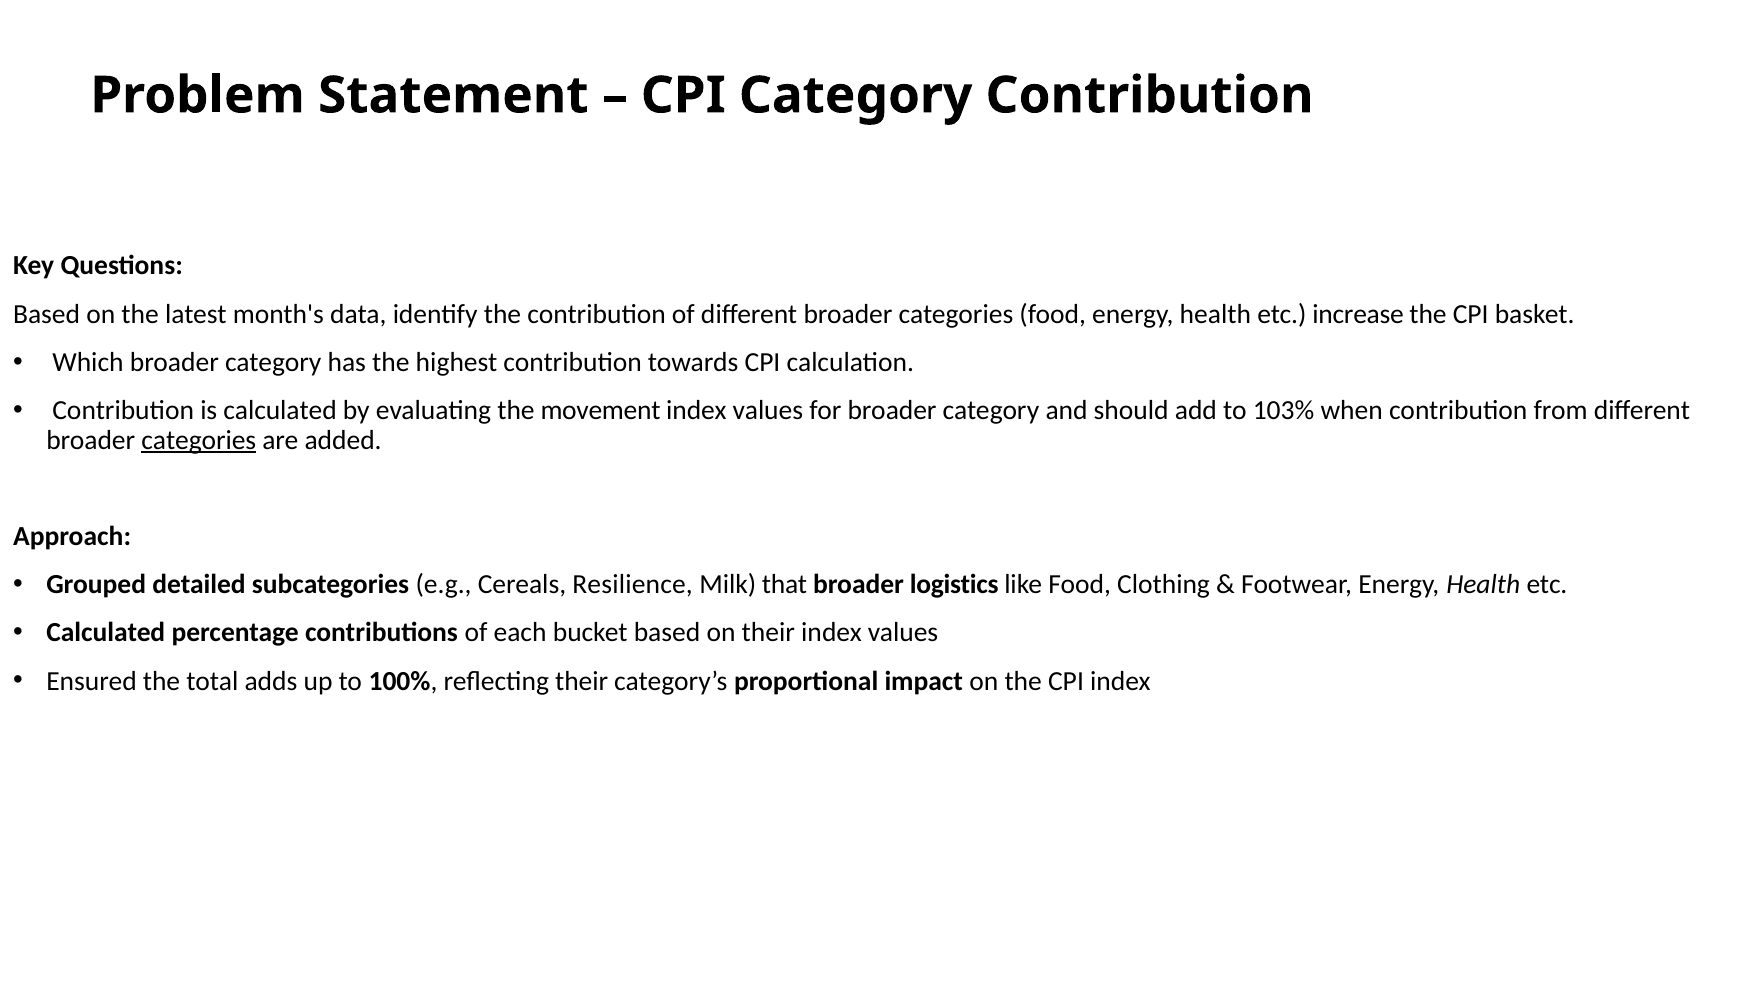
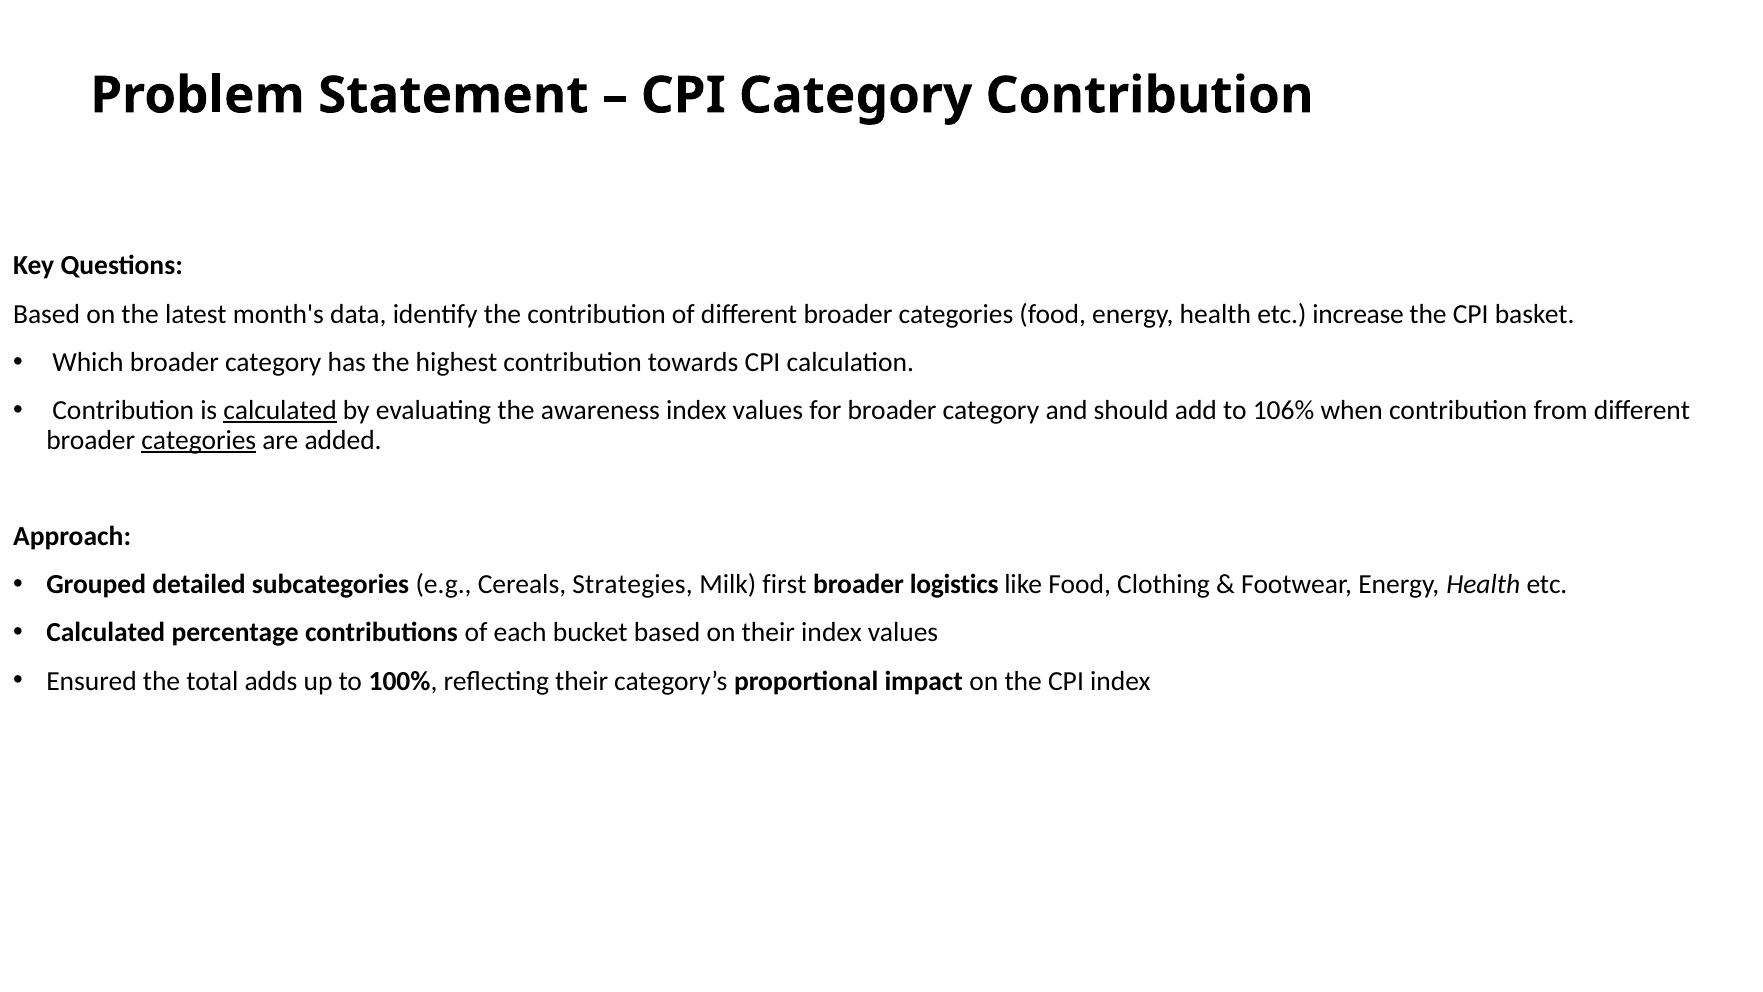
calculated at (280, 410) underline: none -> present
movement: movement -> awareness
103%: 103% -> 106%
Resilience: Resilience -> Strategies
that: that -> first
